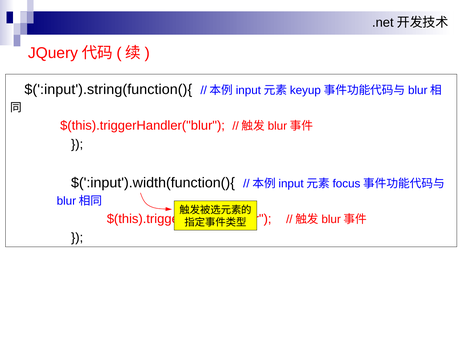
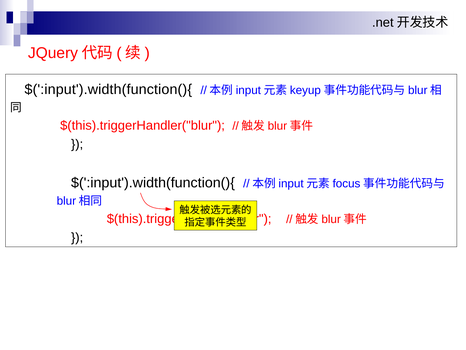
$(':input').string(function(){ at (108, 89): $(':input').string(function(){ -> $(':input').width(function(){
